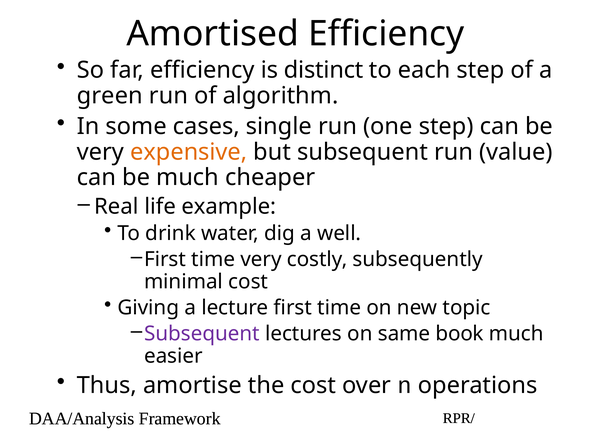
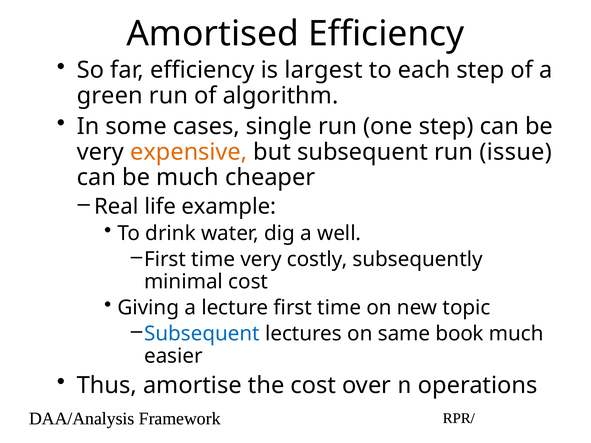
distinct: distinct -> largest
value: value -> issue
Subsequent at (202, 334) colour: purple -> blue
